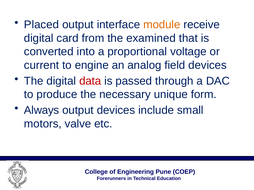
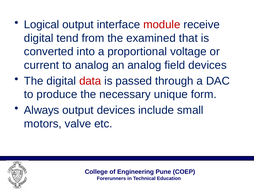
Placed: Placed -> Logical
module colour: orange -> red
card: card -> tend
to engine: engine -> analog
